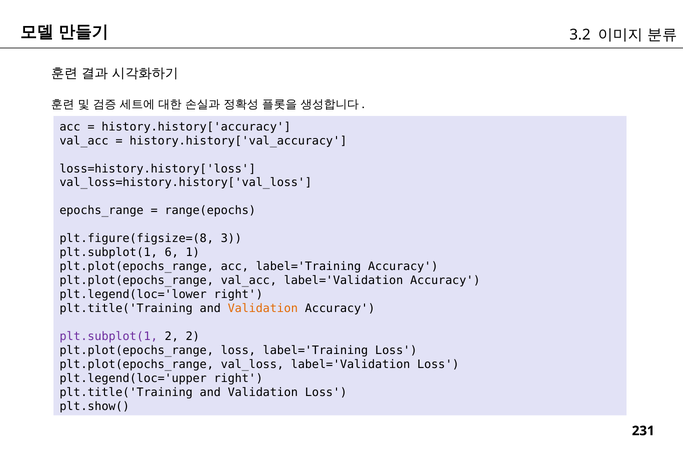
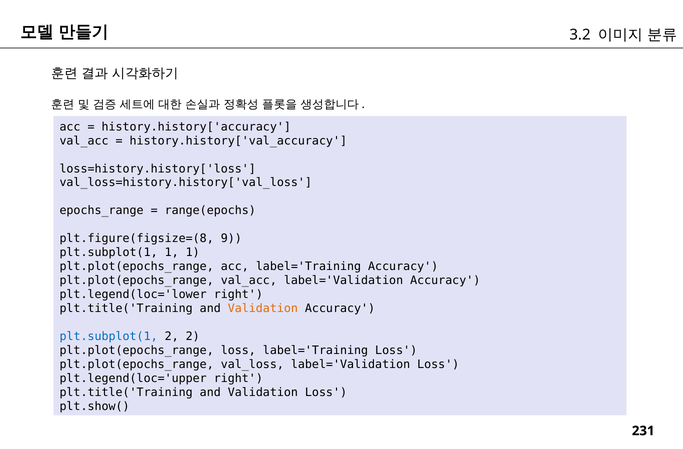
3: 3 -> 9
plt.subplot(1 6: 6 -> 1
plt.subplot(1 at (109, 336) colour: purple -> blue
